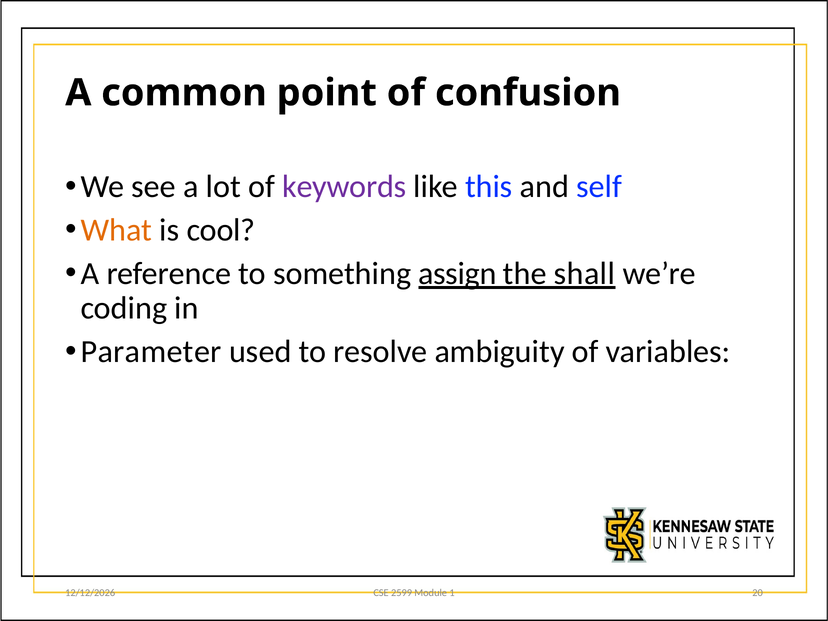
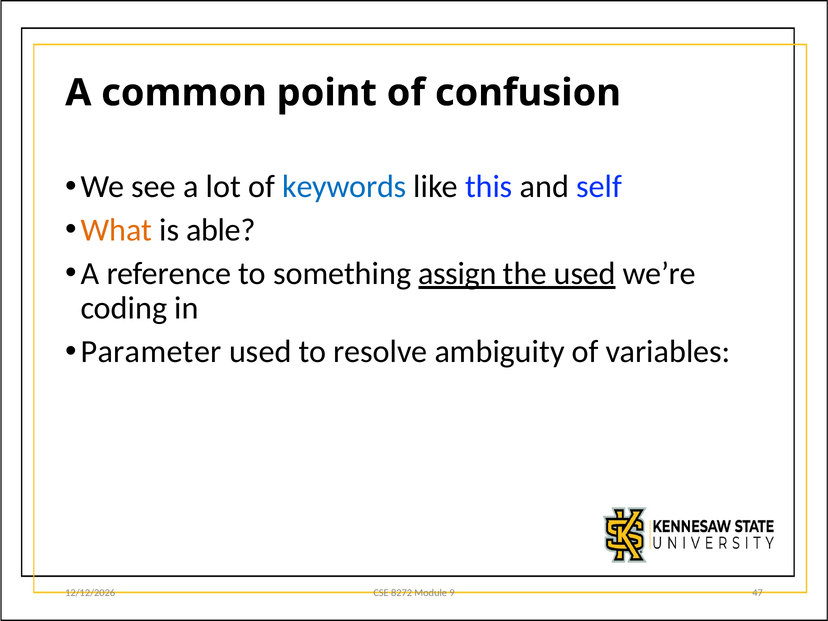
keywords colour: purple -> blue
cool: cool -> able
the shall: shall -> used
20: 20 -> 47
2599: 2599 -> 8272
1: 1 -> 9
